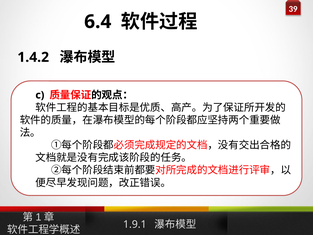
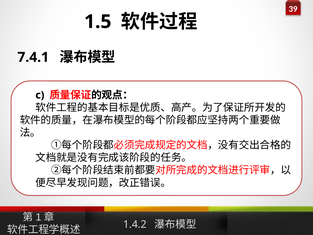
6.4: 6.4 -> 1.5
1.4.2: 1.4.2 -> 7.4.1
1.9.1: 1.9.1 -> 1.4.2
